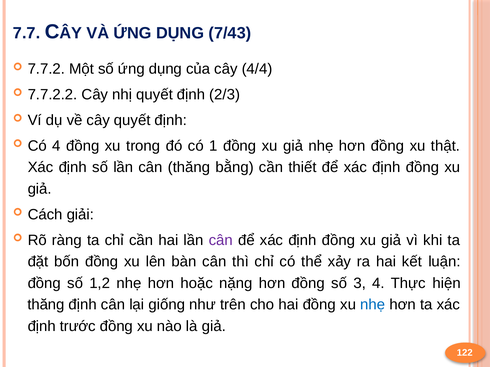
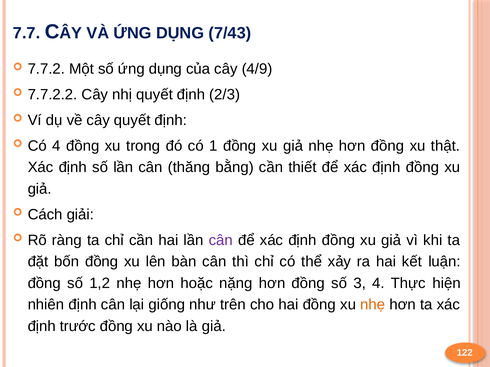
4/4: 4/4 -> 4/9
thăng at (46, 305): thăng -> nhiên
nhẹ at (373, 305) colour: blue -> orange
